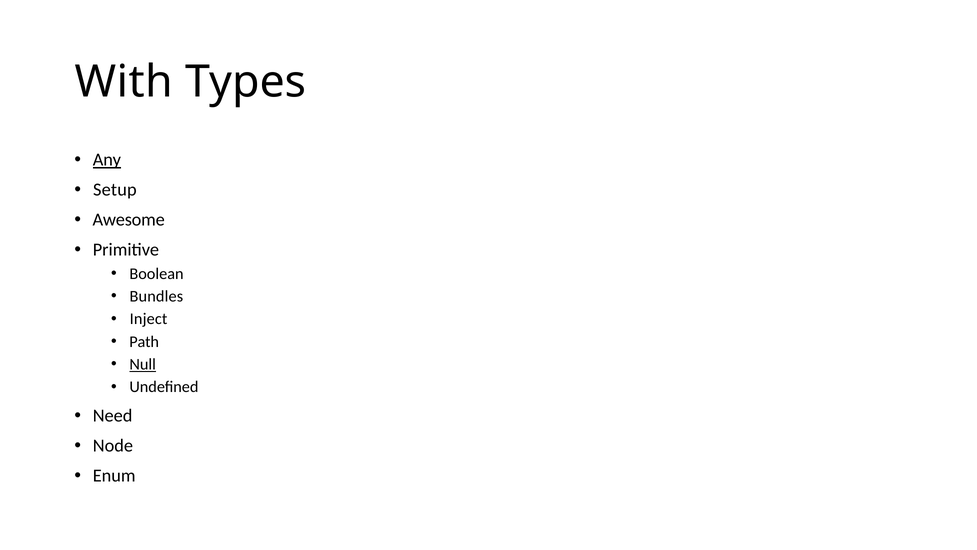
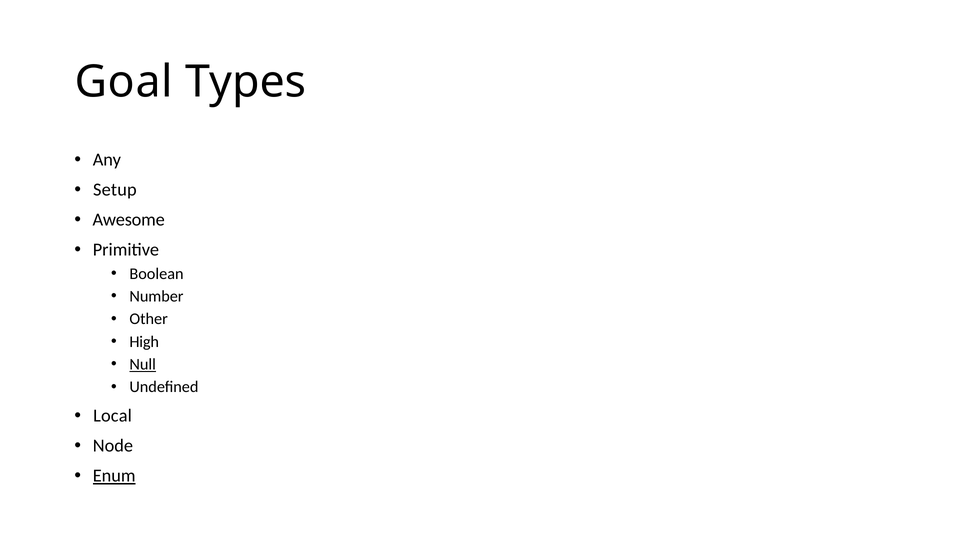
With: With -> Goal
Any underline: present -> none
Bundles: Bundles -> Number
Inject: Inject -> Other
Path: Path -> High
Need: Need -> Local
Enum underline: none -> present
